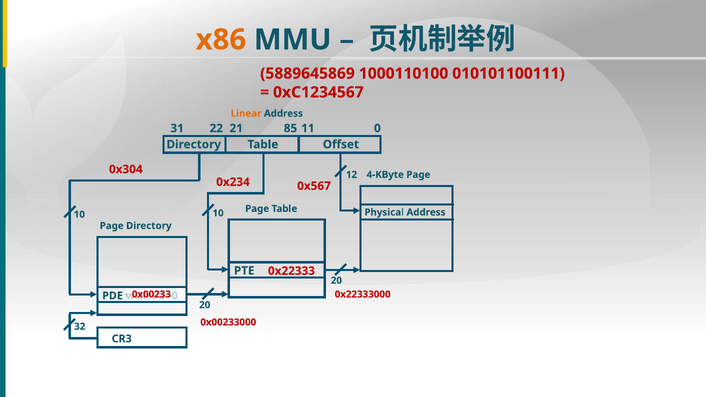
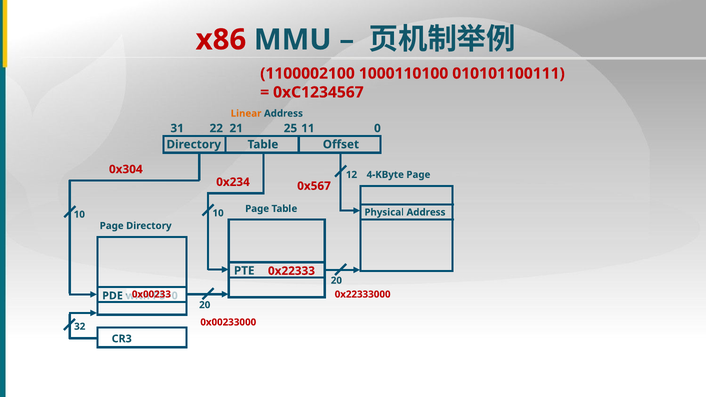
x86 colour: orange -> red
5889645869: 5889645869 -> 1100002100
85: 85 -> 25
